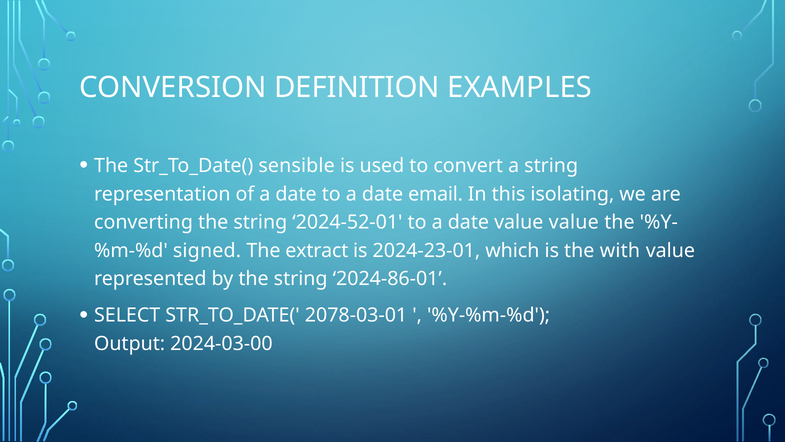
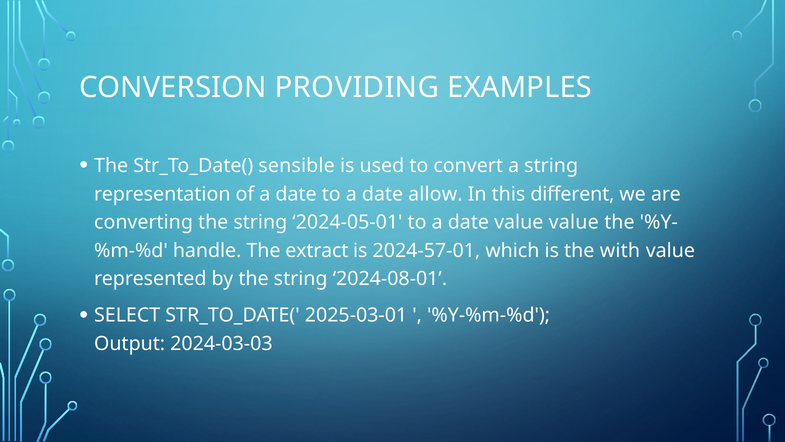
DEFINITION: DEFINITION -> PROVIDING
email: email -> allow
isolating: isolating -> different
2024-52-01: 2024-52-01 -> 2024-05-01
signed: signed -> handle
2024-23-01: 2024-23-01 -> 2024-57-01
2024-86-01: 2024-86-01 -> 2024-08-01
2078-03-01: 2078-03-01 -> 2025-03-01
2024-03-00: 2024-03-00 -> 2024-03-03
